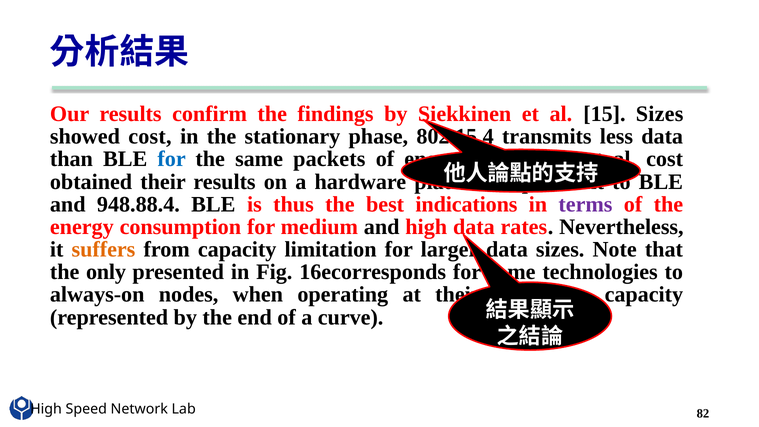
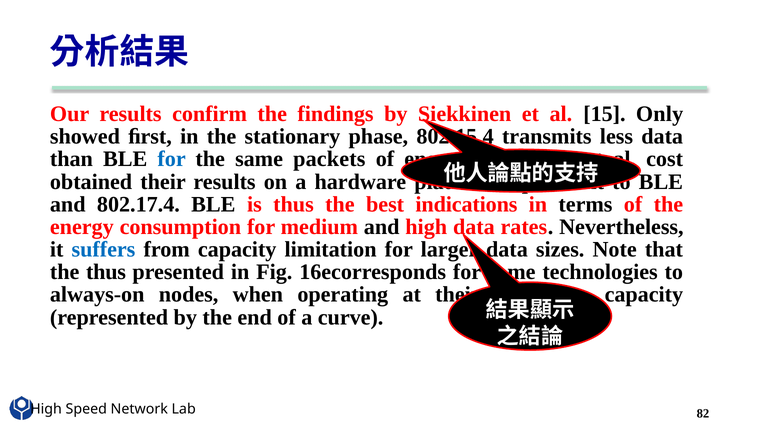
Sizes at (660, 114): Sizes -> Only
showed cost: cost -> ﬁrst
948.88.4: 948.88.4 -> 802.17.4
terms colour: purple -> black
suffers colour: orange -> blue
the only: only -> thus
